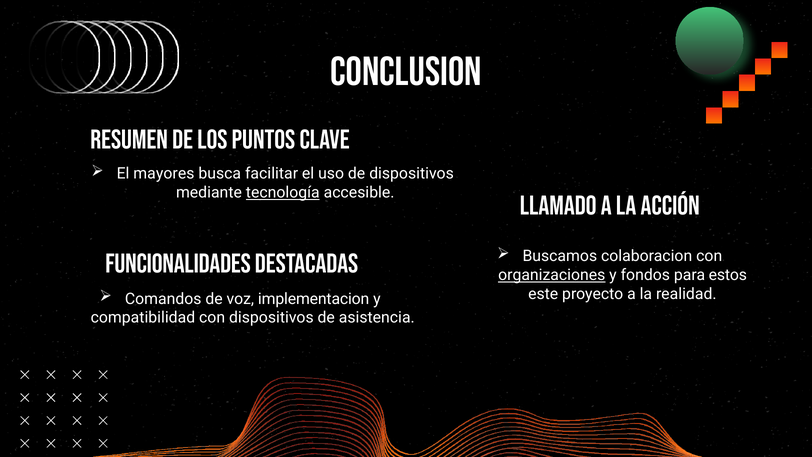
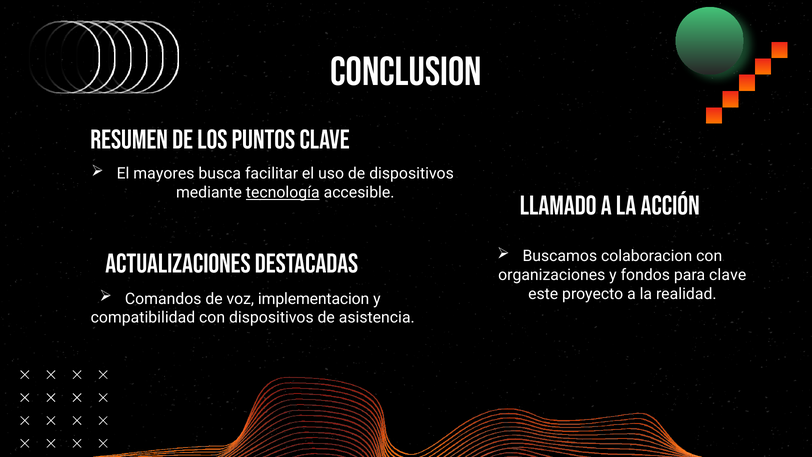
Funcionalidades: Funcionalidades -> Actualizaciones
organizaciones underline: present -> none
para estos: estos -> clave
